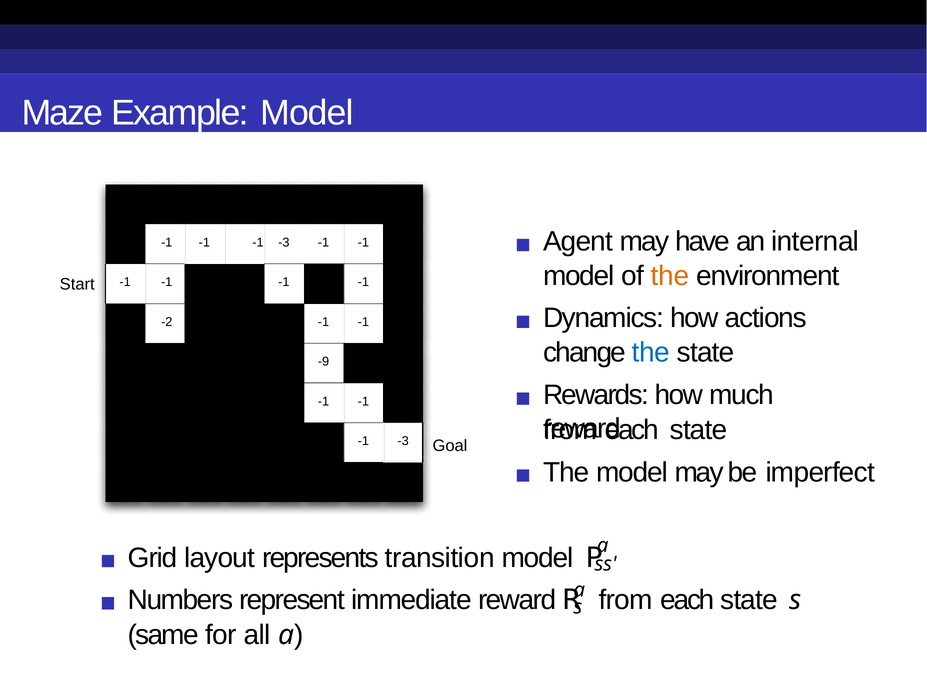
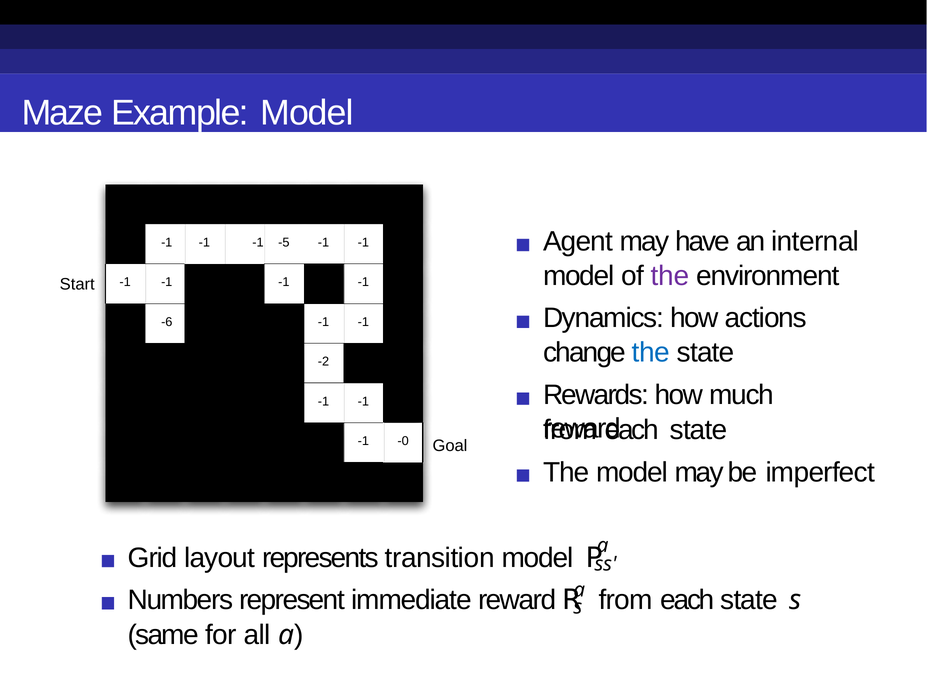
-3 at (284, 243): -3 -> -5
the at (670, 276) colour: orange -> purple
-2: -2 -> -6
-9: -9 -> -2
-3 at (403, 441): -3 -> -0
